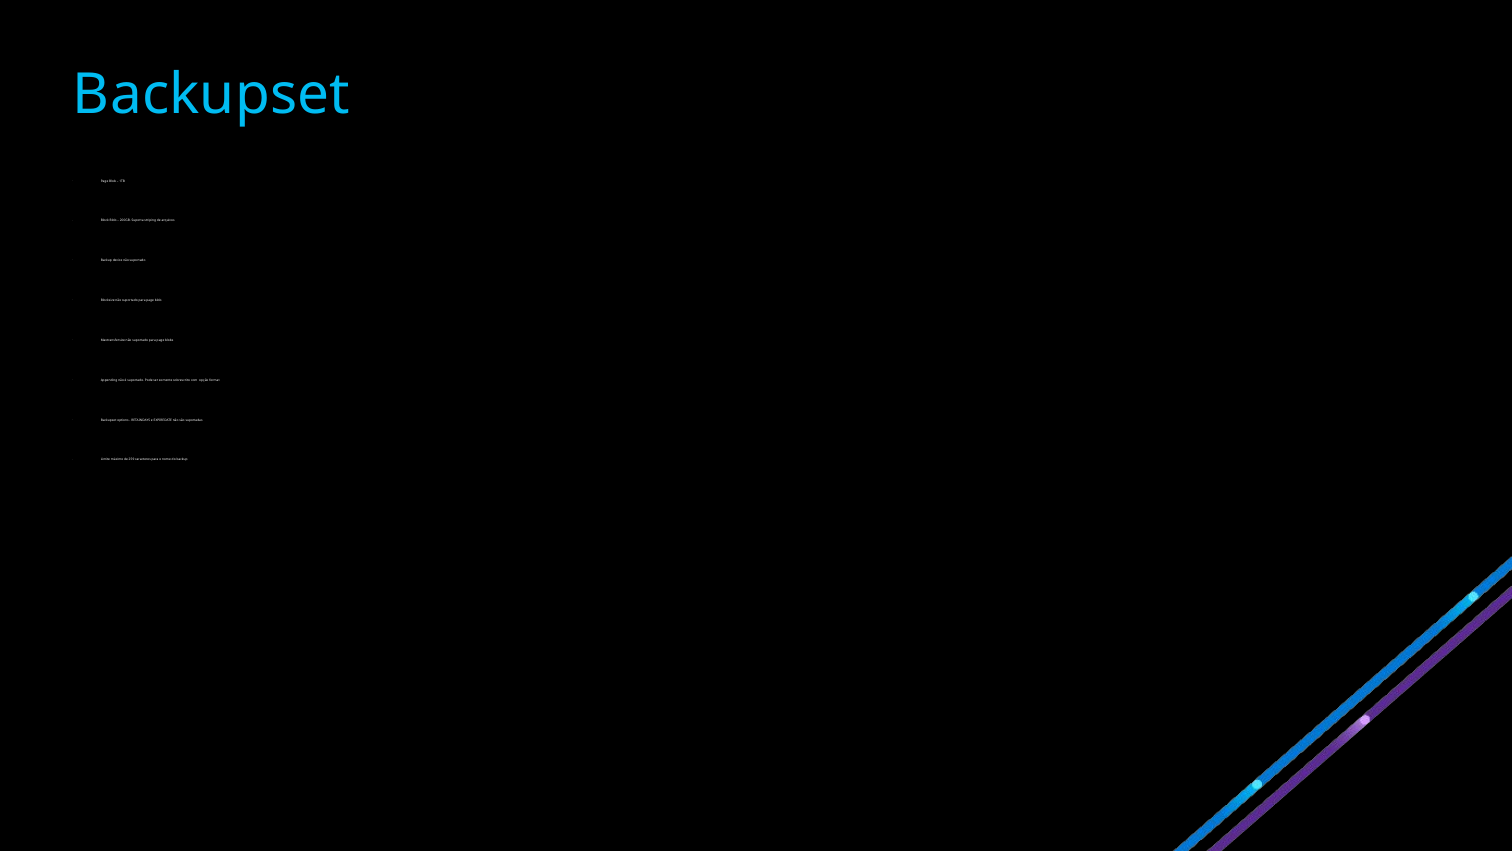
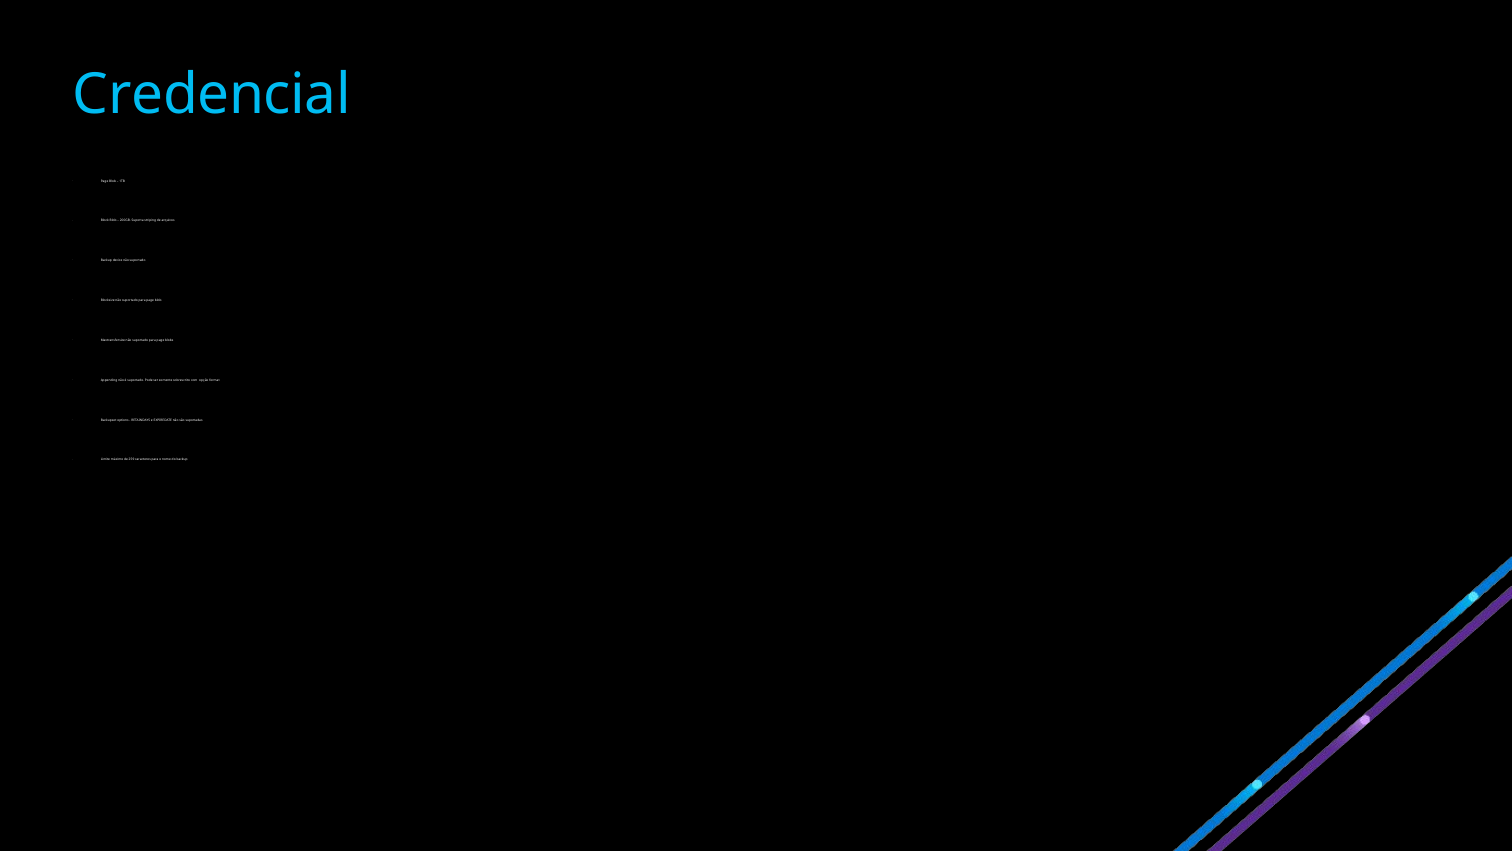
Backupset at (212, 95): Backupset -> Credencial
